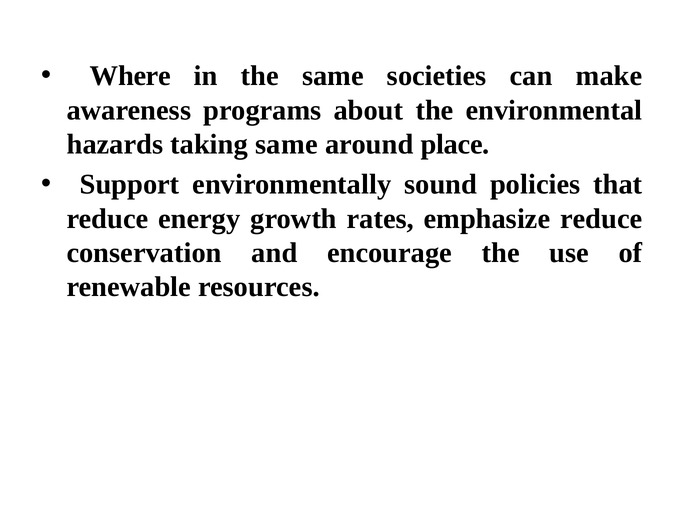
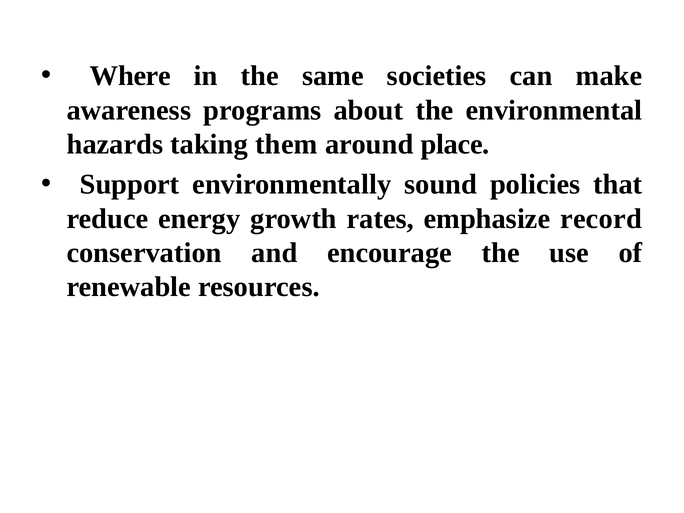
taking same: same -> them
emphasize reduce: reduce -> record
